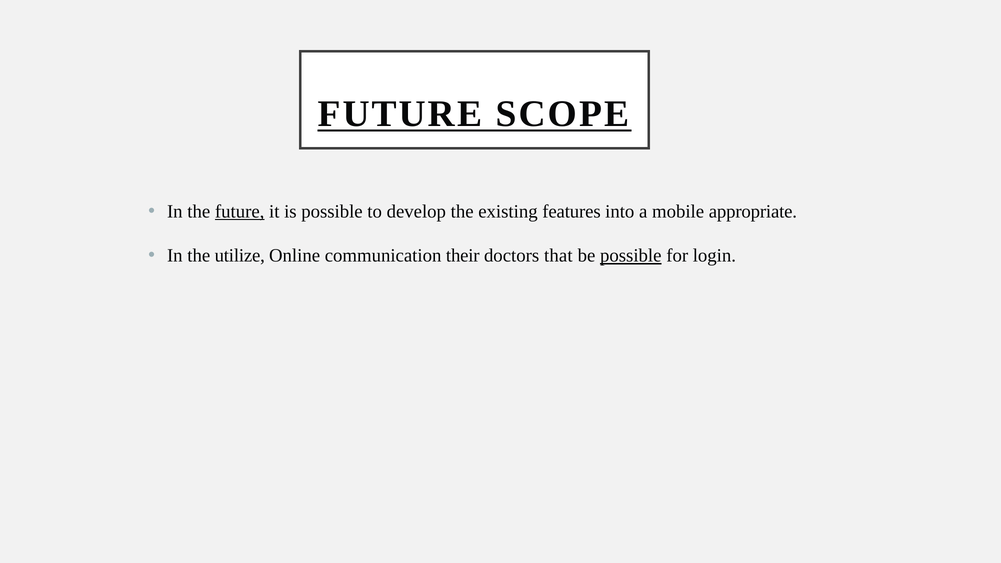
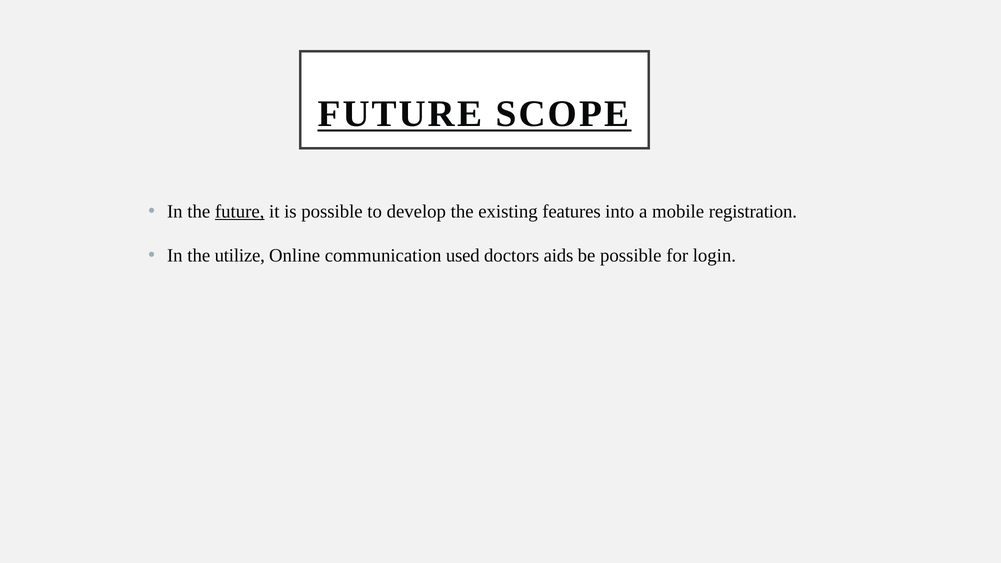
appropriate: appropriate -> registration
their: their -> used
that: that -> aids
possible at (631, 256) underline: present -> none
